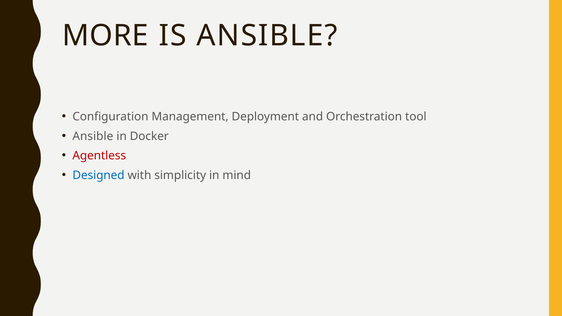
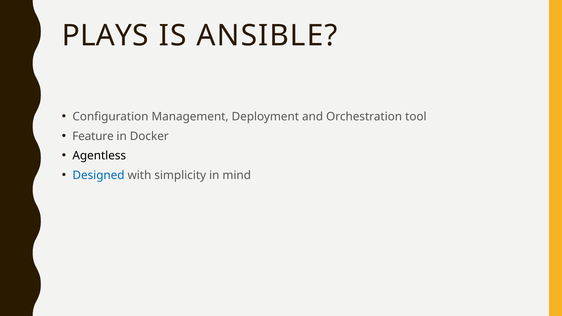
MORE: MORE -> PLAYS
Ansible at (93, 136): Ansible -> Feature
Agentless colour: red -> black
